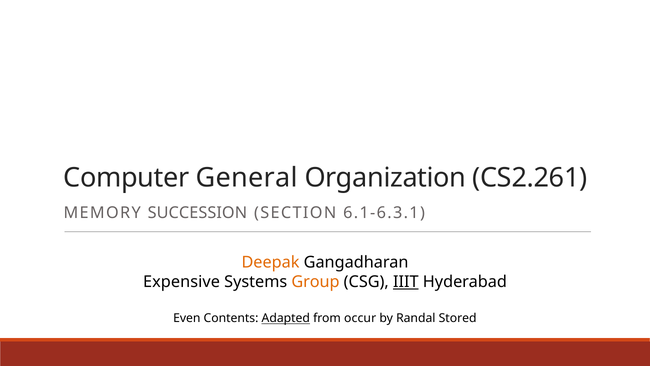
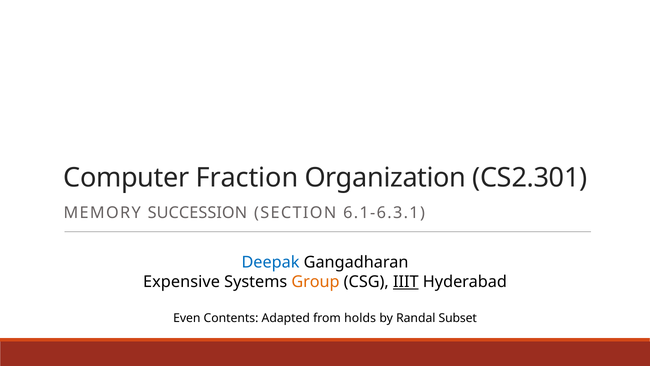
General: General -> Fraction
CS2.261: CS2.261 -> CS2.301
Deepak colour: orange -> blue
Adapted underline: present -> none
occur: occur -> holds
Stored: Stored -> Subset
